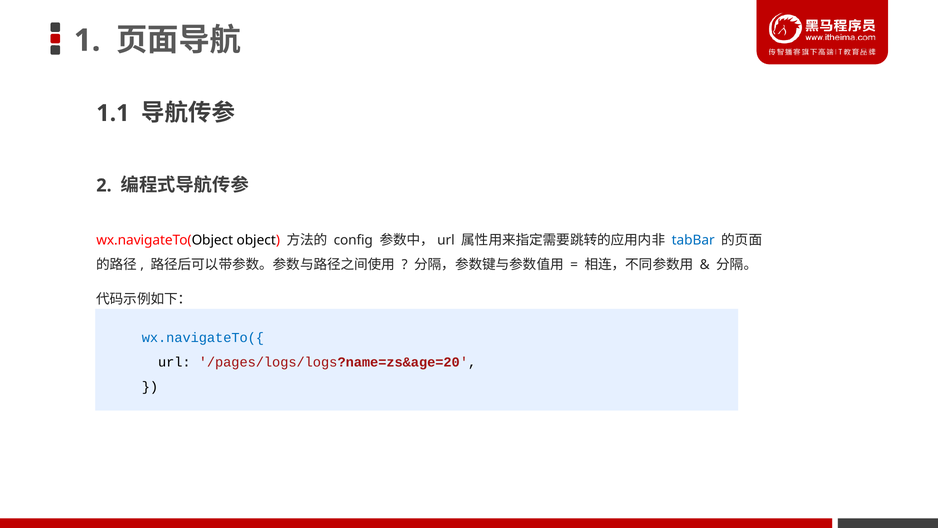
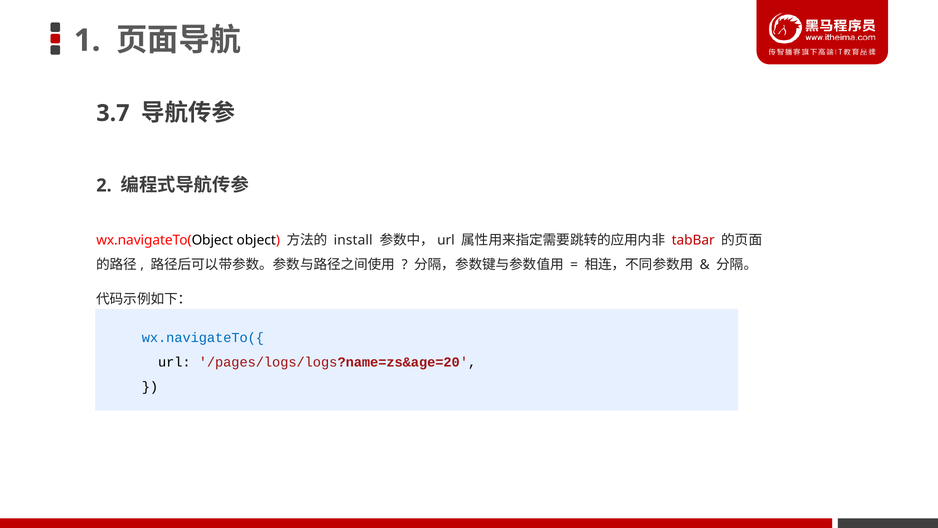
1.1: 1.1 -> 3.7
config: config -> install
tabBar colour: blue -> red
